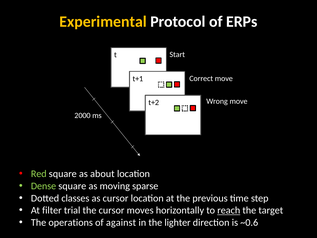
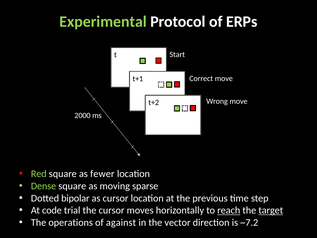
Experimental colour: yellow -> light green
about: about -> fewer
classes: classes -> bipolar
filter: filter -> code
target underline: none -> present
lighter: lighter -> vector
~0.6: ~0.6 -> ~7.2
